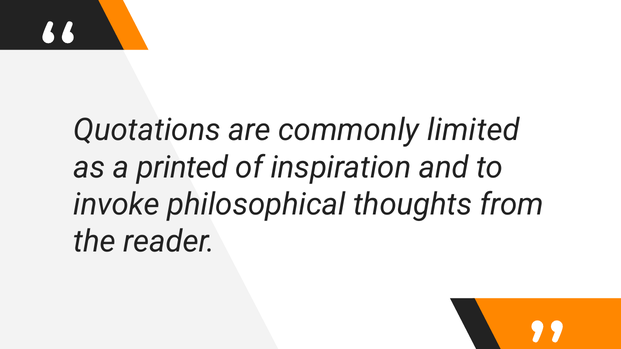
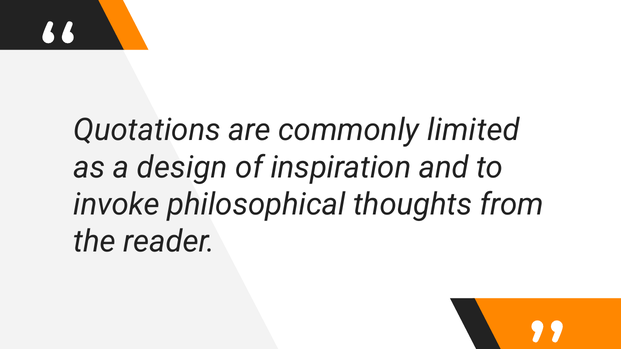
printed: printed -> design
